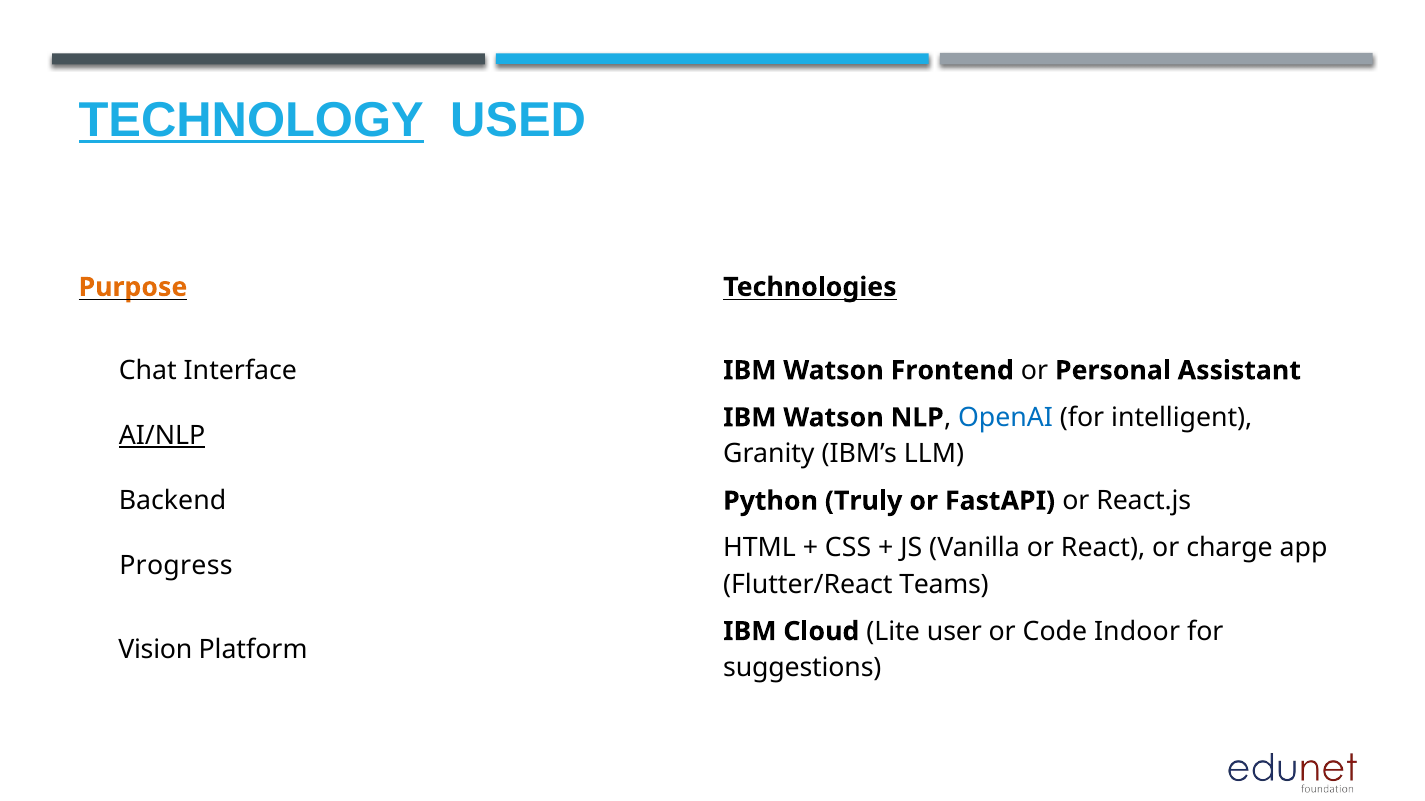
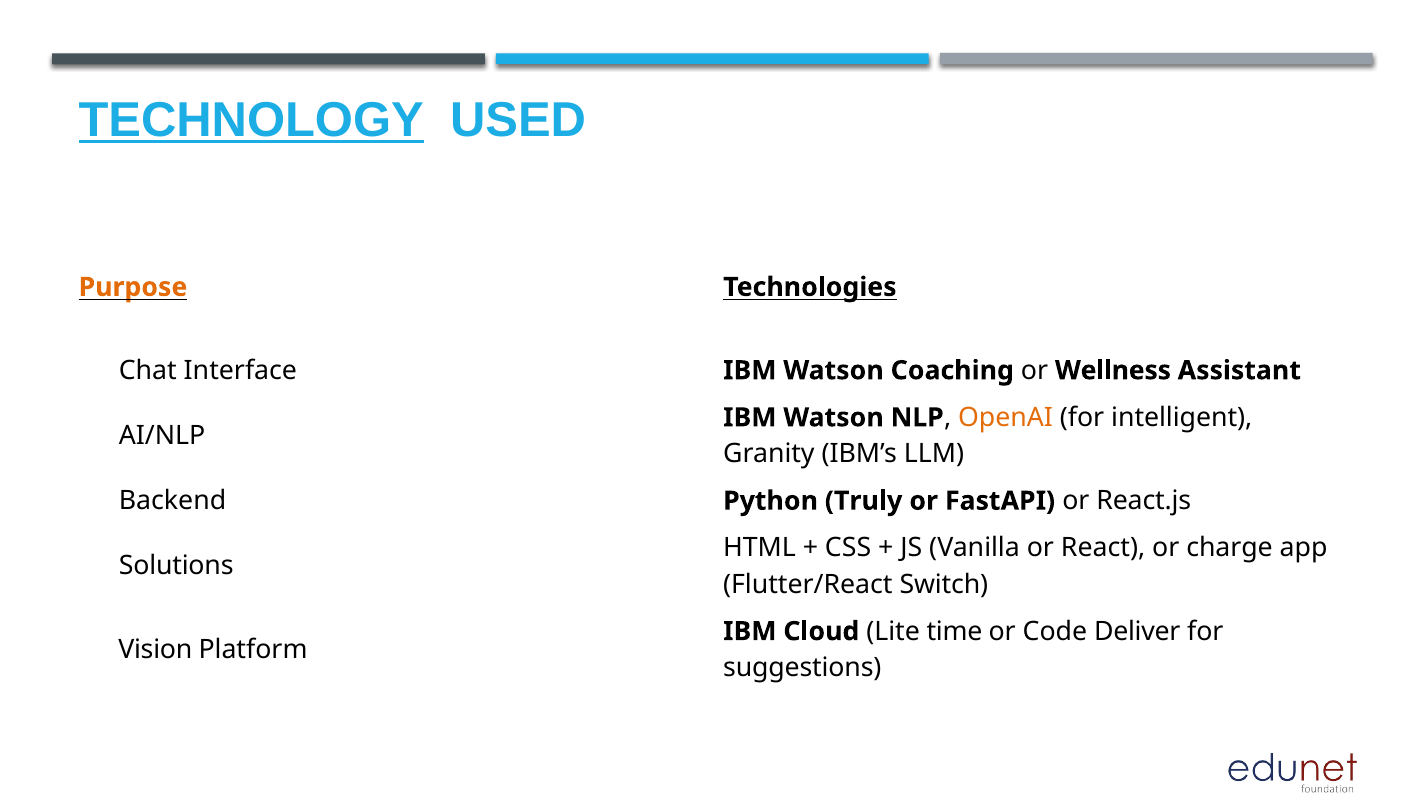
Frontend: Frontend -> Coaching
Personal: Personal -> Wellness
OpenAI colour: blue -> orange
AI/NLP underline: present -> none
Progress: Progress -> Solutions
Teams: Teams -> Switch
user: user -> time
Indoor: Indoor -> Deliver
